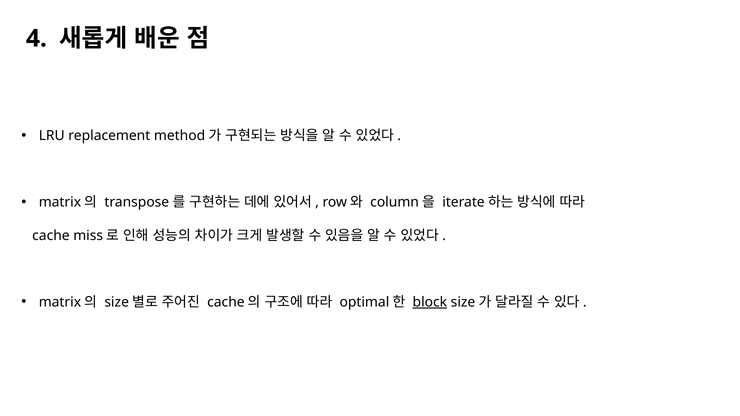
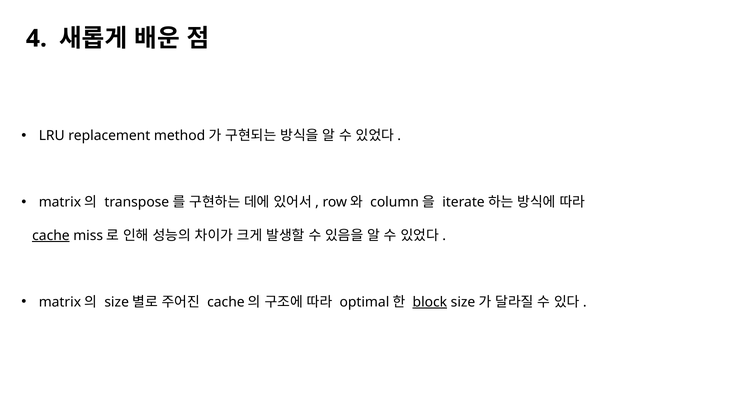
cache underline: none -> present
